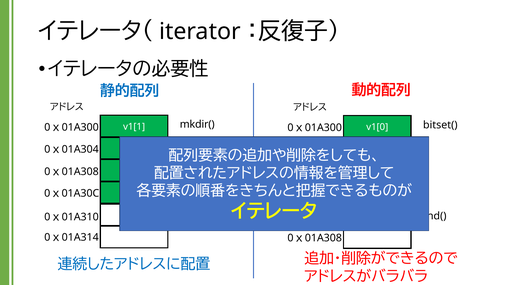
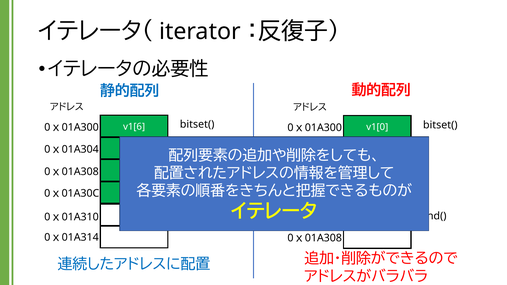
mkdir( at (197, 125): mkdir( -> bitset(
v1[1 at (134, 127): v1[1 -> v1[6
